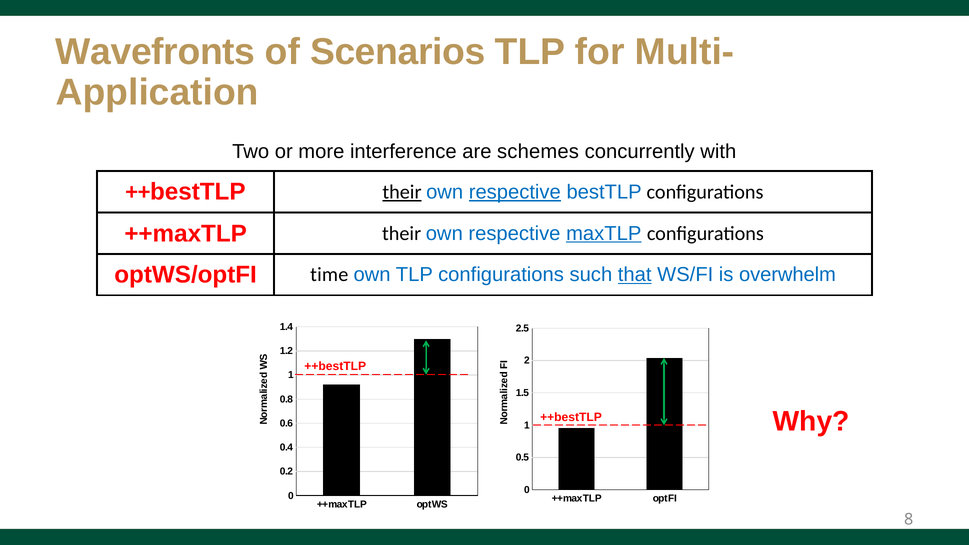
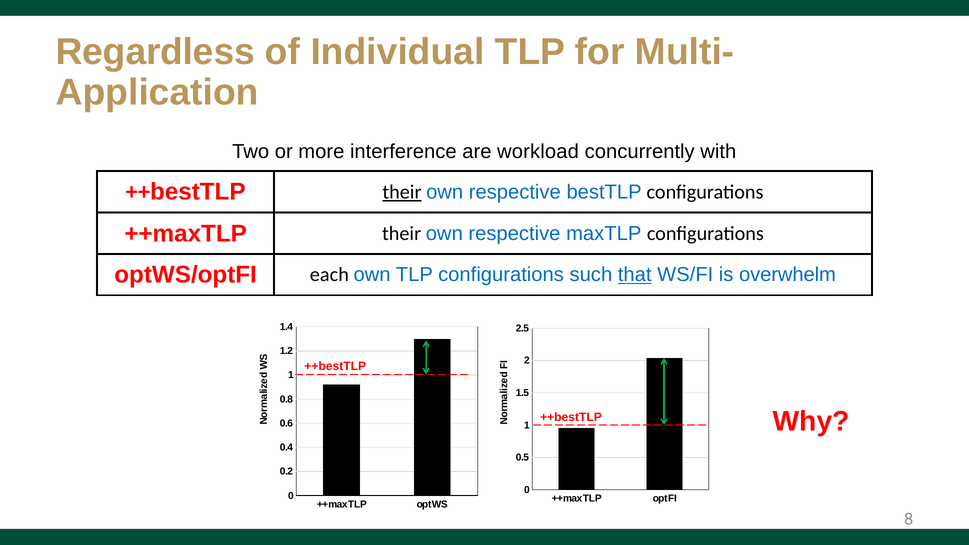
Wavefronts: Wavefronts -> Regardless
Scenarios: Scenarios -> Individual
schemes: schemes -> workload
respective at (515, 192) underline: present -> none
maxTLP underline: present -> none
time: time -> each
